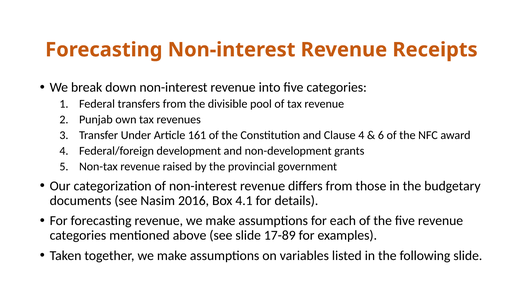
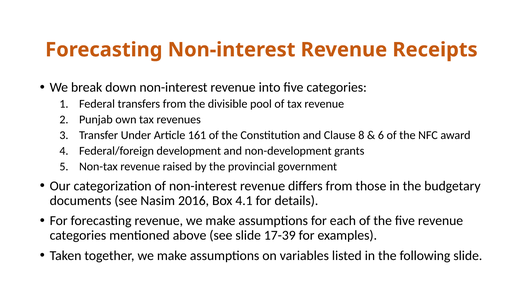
Clause 4: 4 -> 8
17-89: 17-89 -> 17-39
